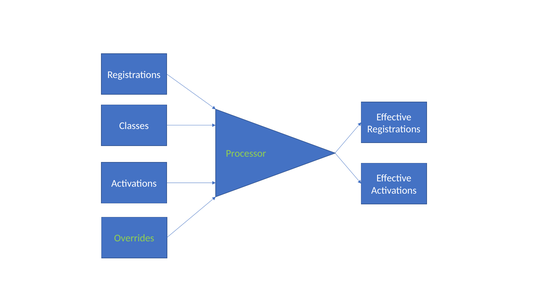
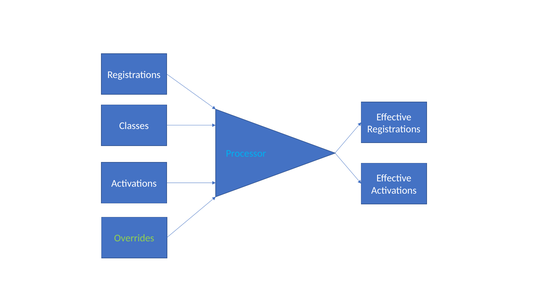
Processor colour: light green -> light blue
